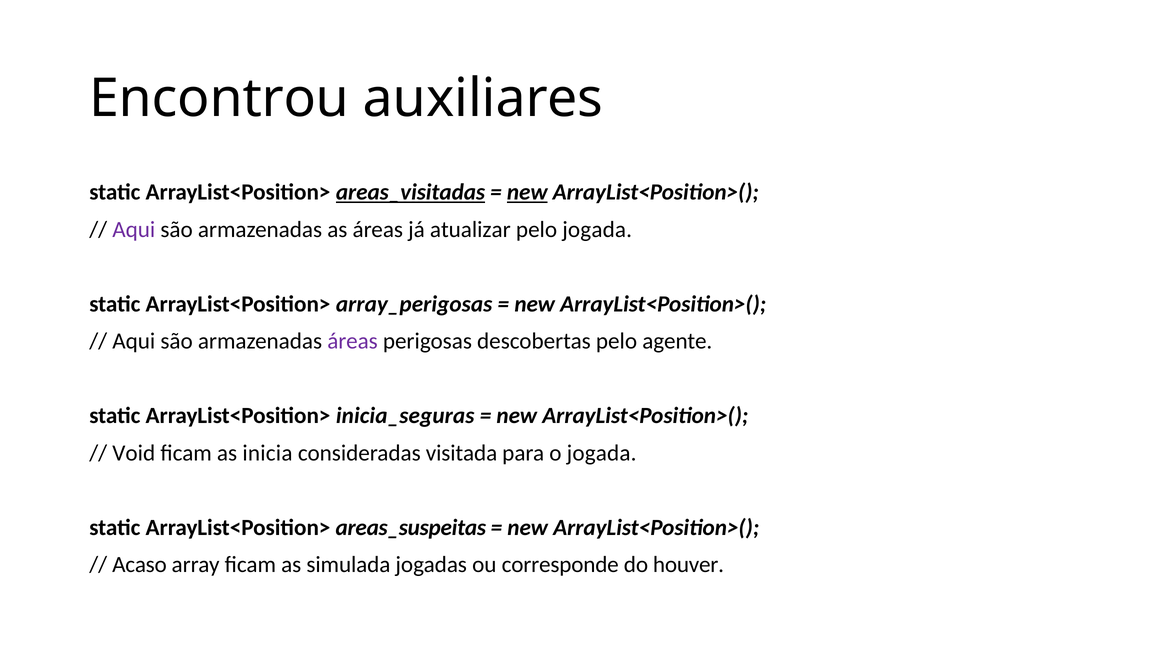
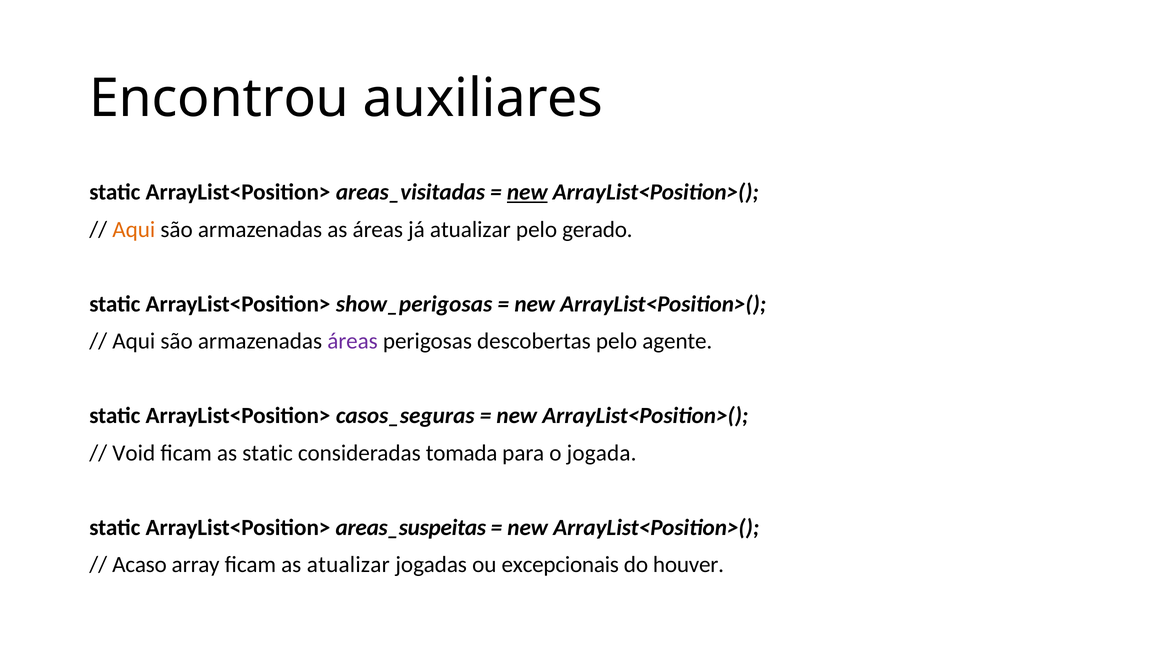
areas_visitadas underline: present -> none
Aqui at (134, 229) colour: purple -> orange
pelo jogada: jogada -> gerado
array_perigosas: array_perigosas -> show_perigosas
inicia_seguras: inicia_seguras -> casos_seguras
as inicia: inicia -> static
visitada: visitada -> tomada
as simulada: simulada -> atualizar
corresponde: corresponde -> excepcionais
